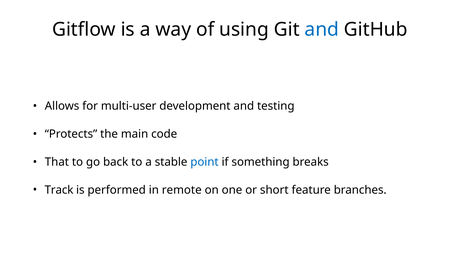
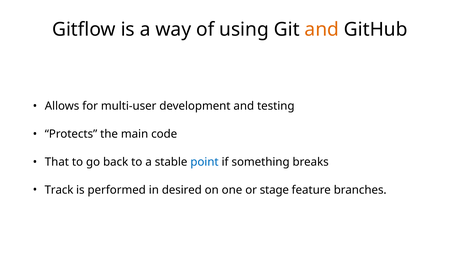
and at (322, 30) colour: blue -> orange
remote: remote -> desired
short: short -> stage
